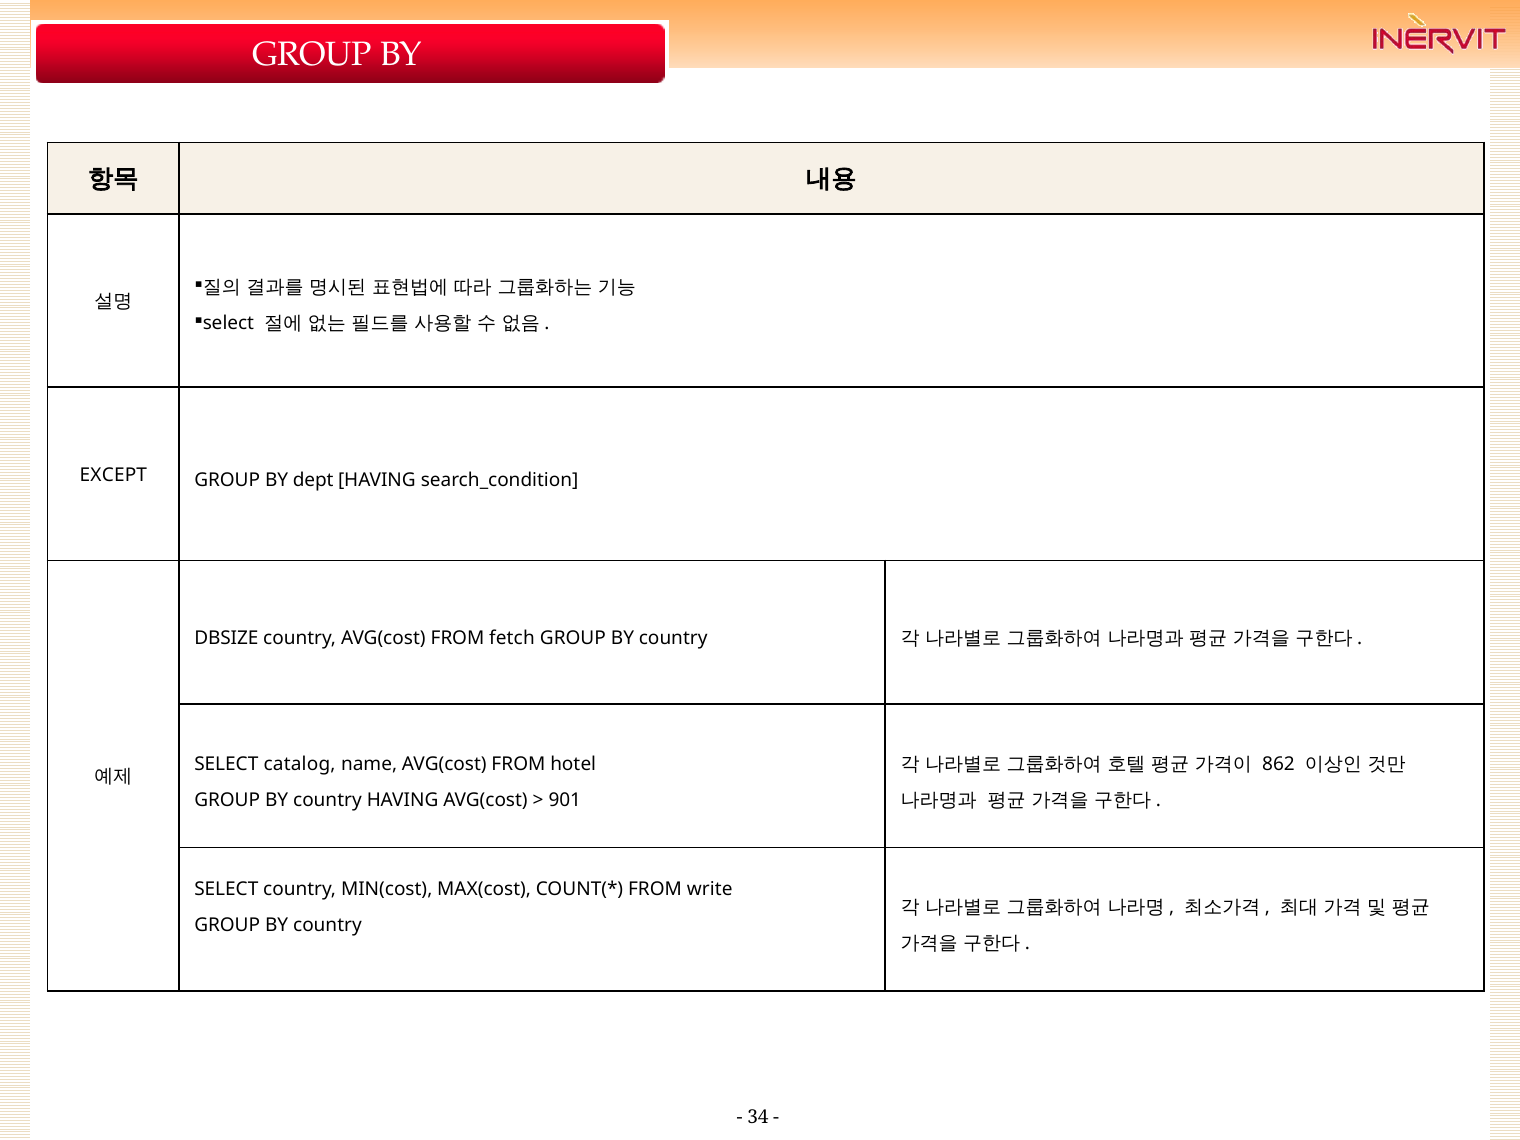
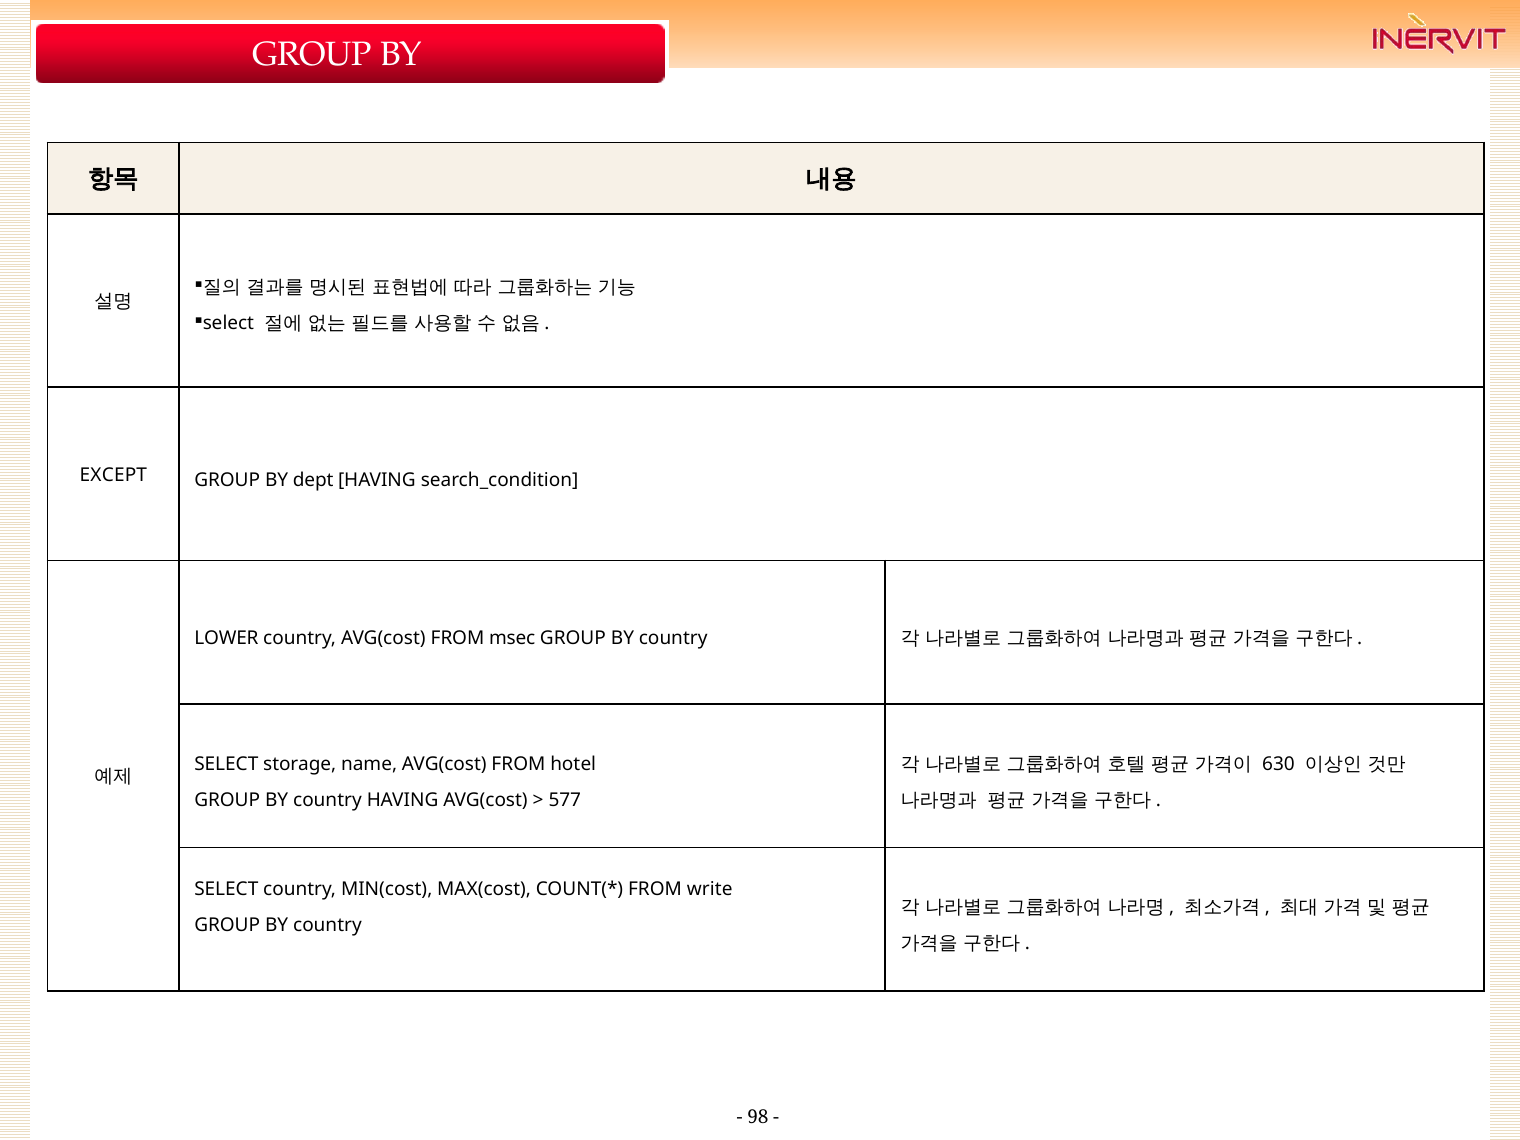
DBSIZE: DBSIZE -> LOWER
fetch: fetch -> msec
862: 862 -> 630
catalog: catalog -> storage
901: 901 -> 577
34: 34 -> 98
